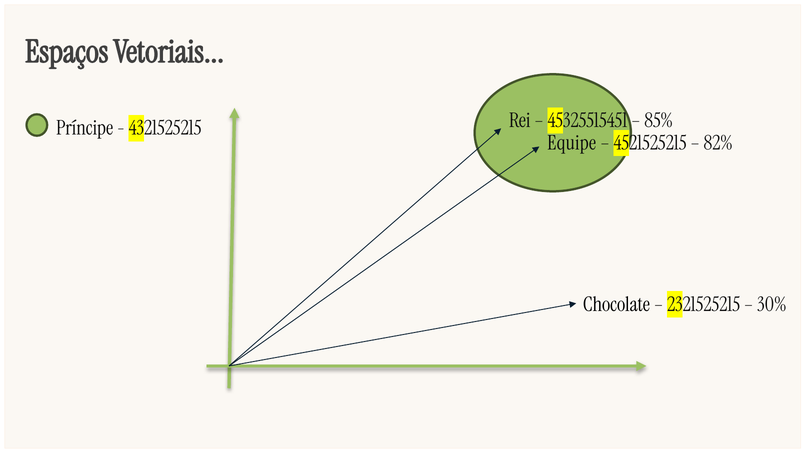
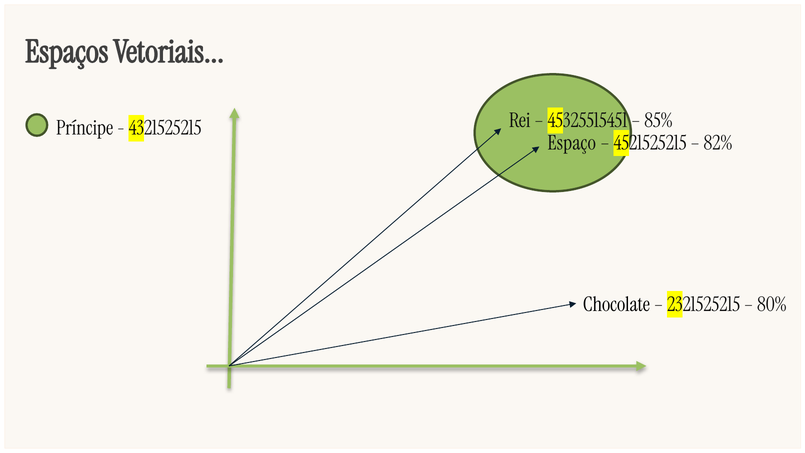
Equipe: Equipe -> Espaço
30%: 30% -> 80%
